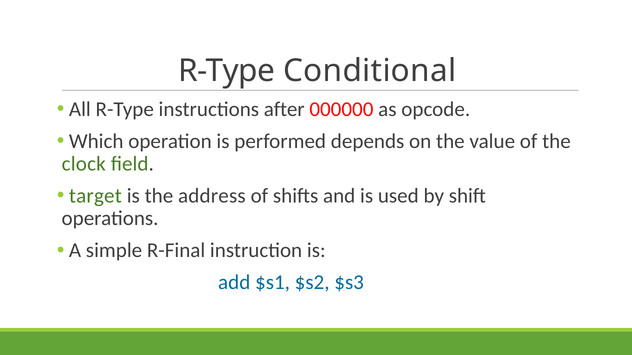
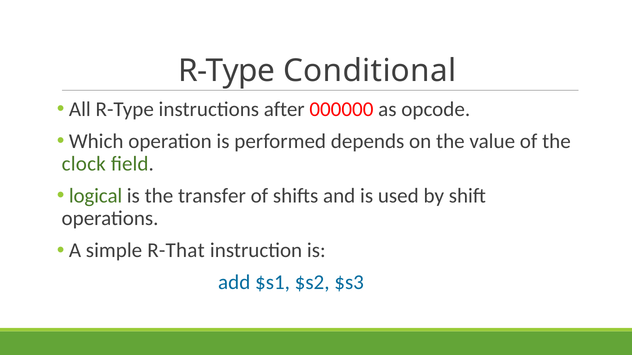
target: target -> logical
address: address -> transfer
R-Final: R-Final -> R-That
